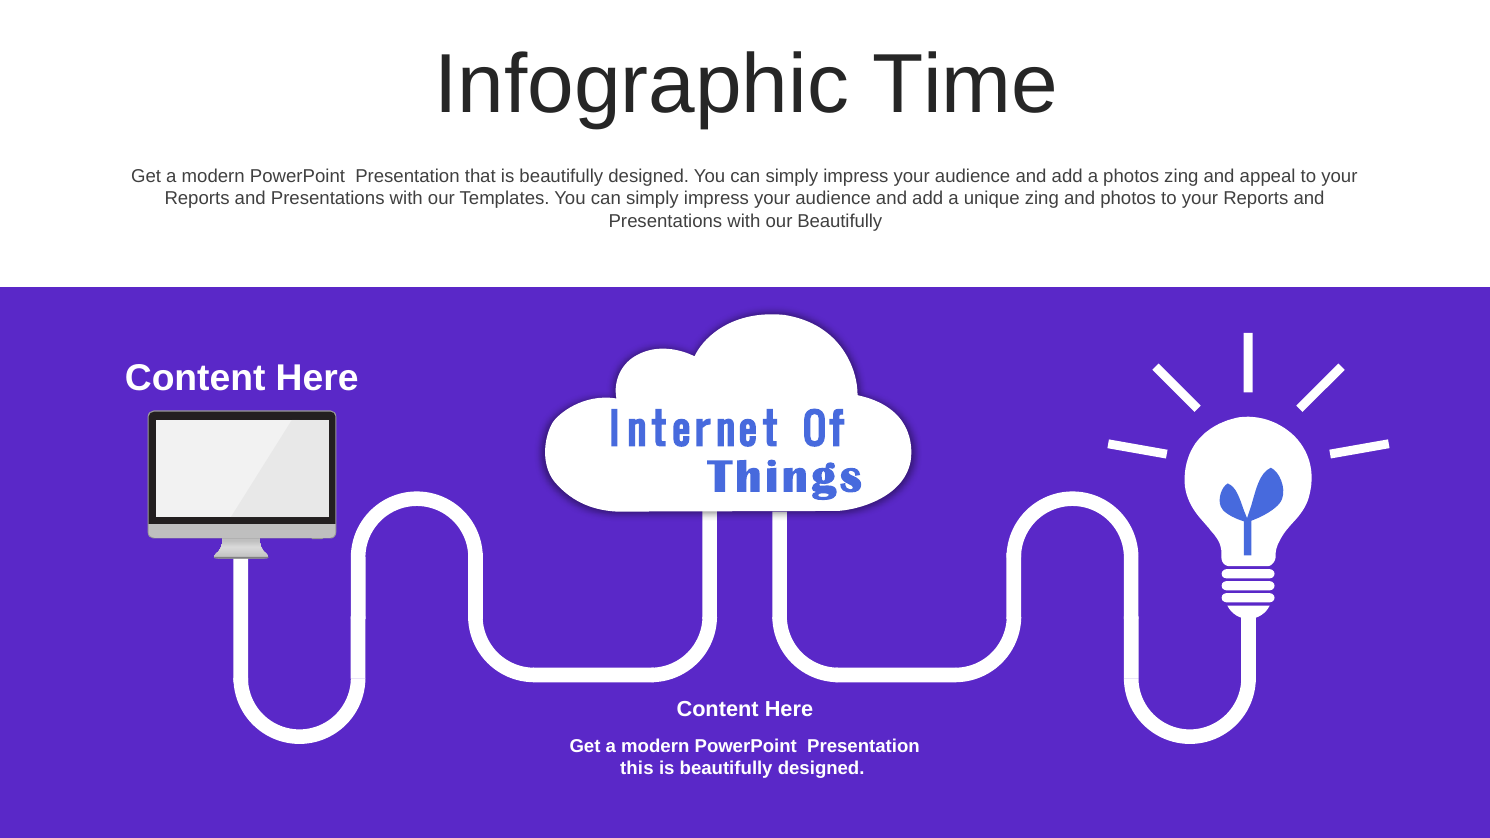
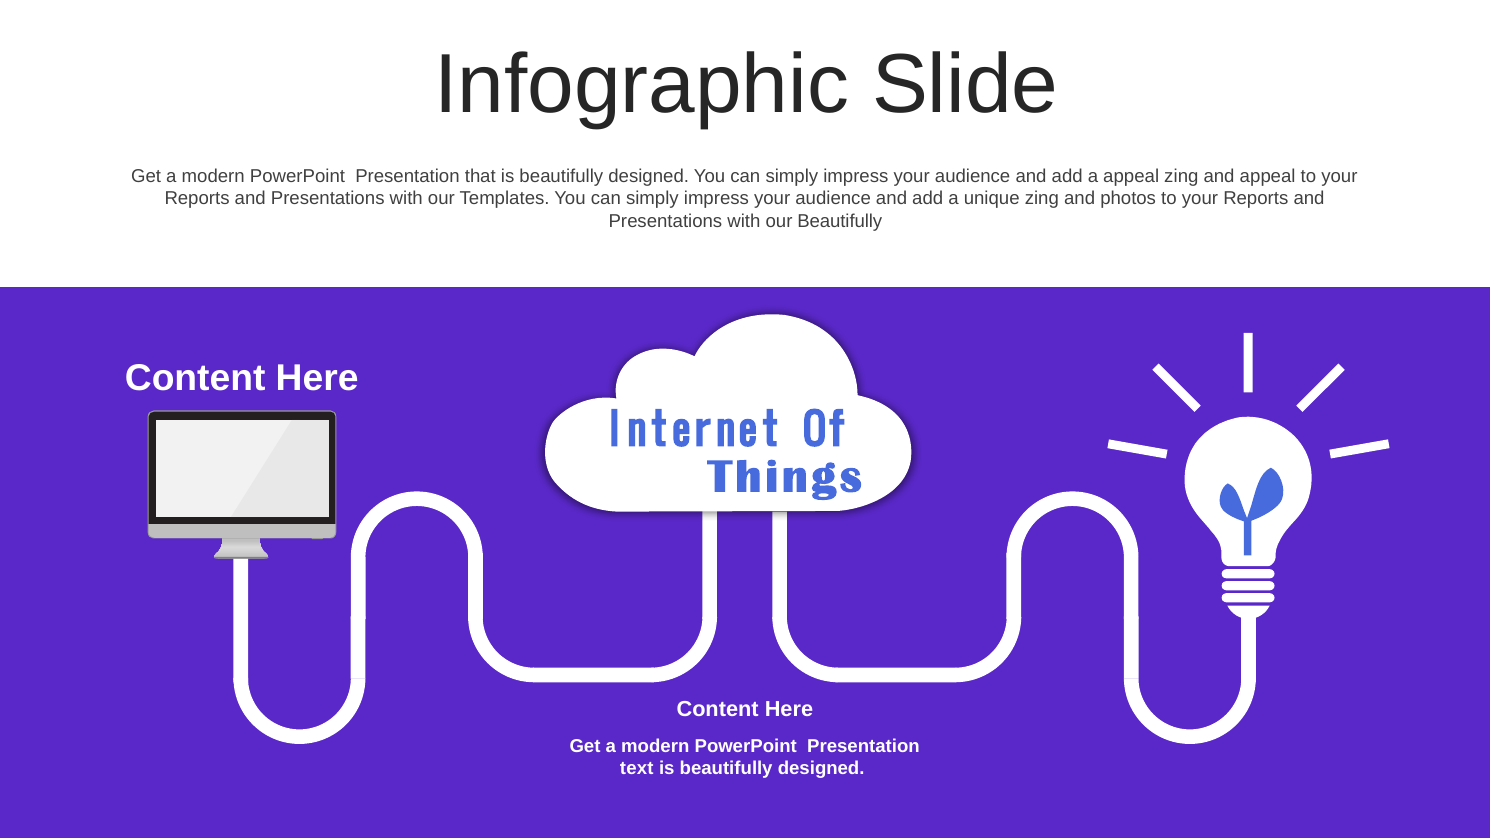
Time: Time -> Slide
a photos: photos -> appeal
this: this -> text
